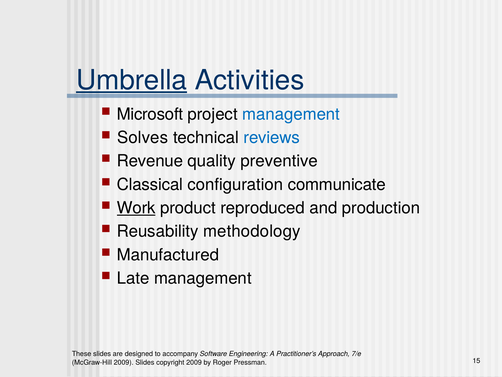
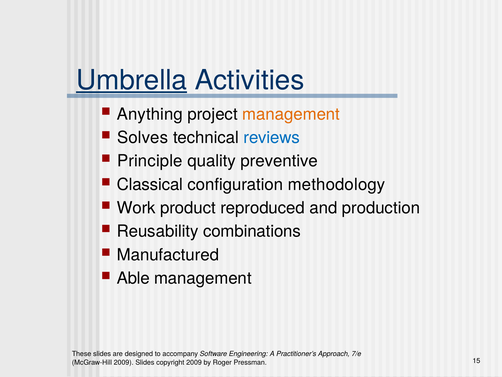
Microsoft: Microsoft -> Anything
management at (291, 114) colour: blue -> orange
Revenue: Revenue -> Principle
communicate: communicate -> methodology
Work underline: present -> none
methodology: methodology -> combinations
Late: Late -> Able
